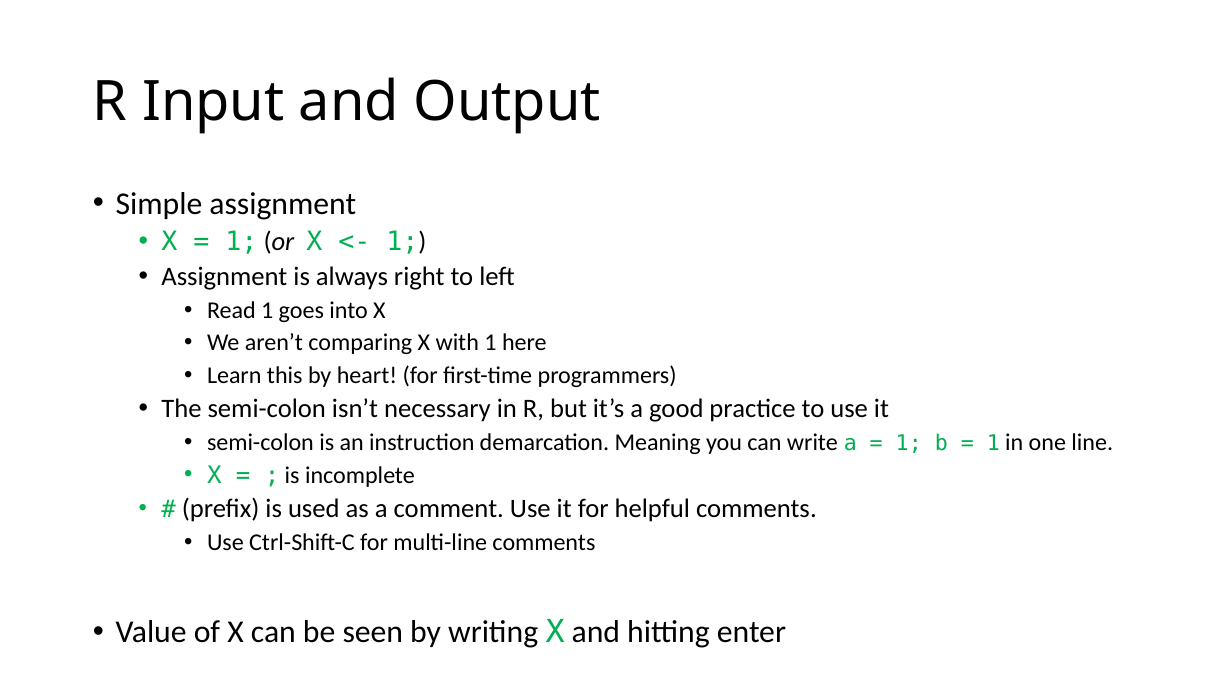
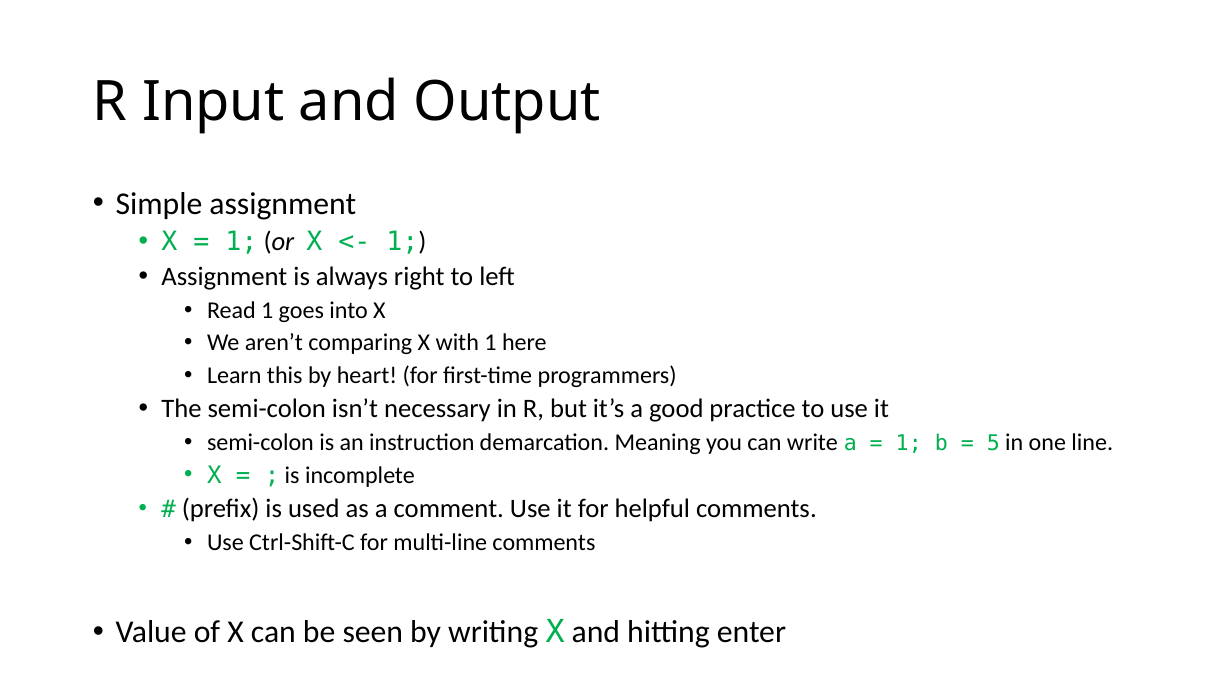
1 at (993, 444): 1 -> 5
